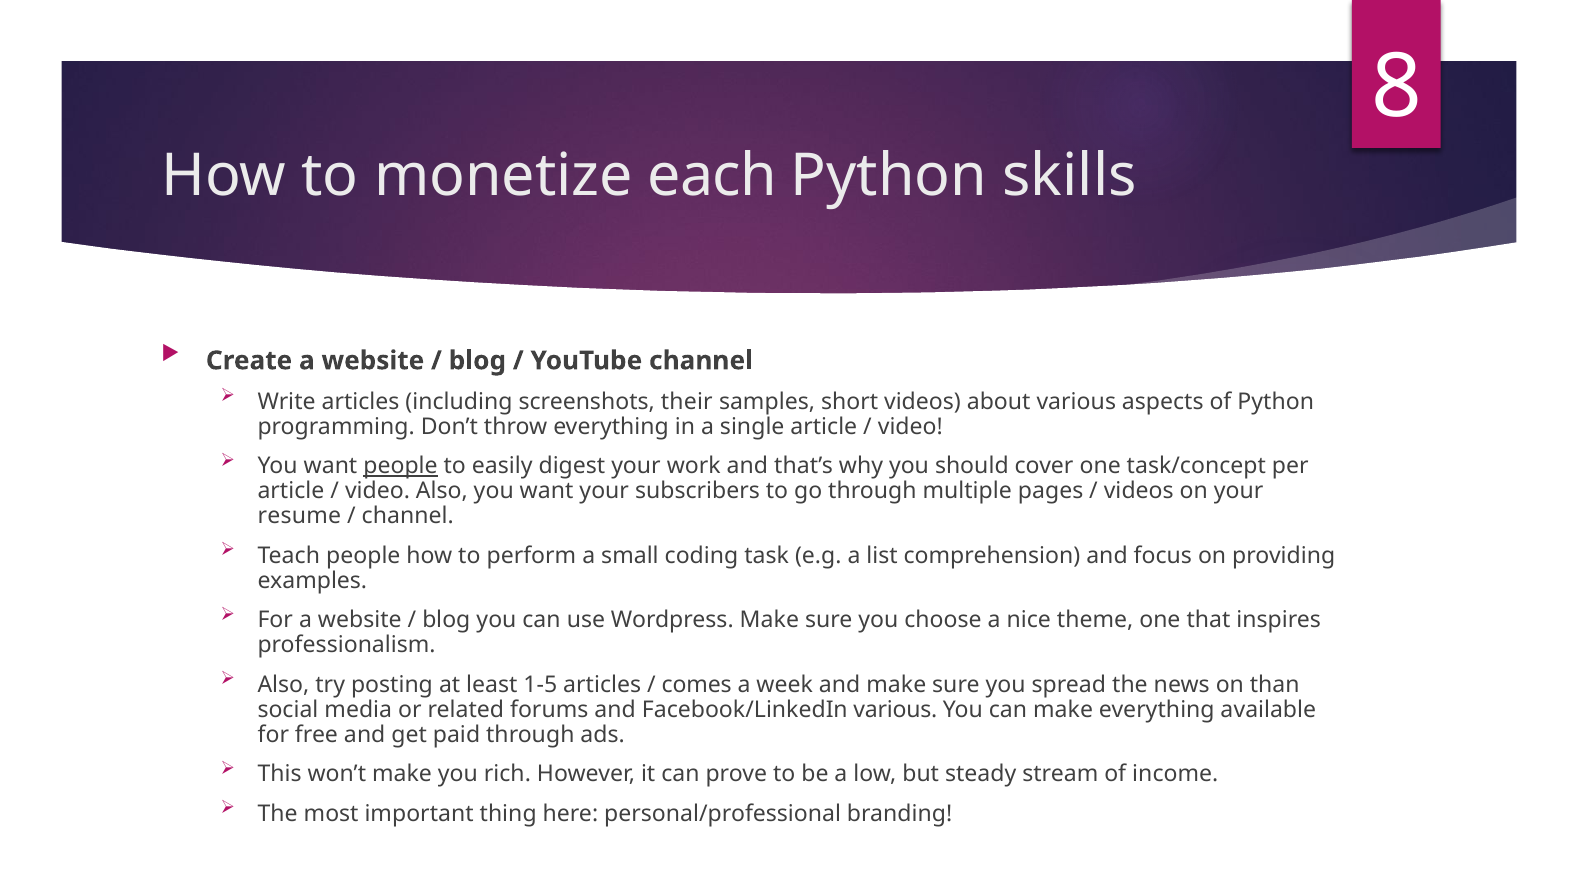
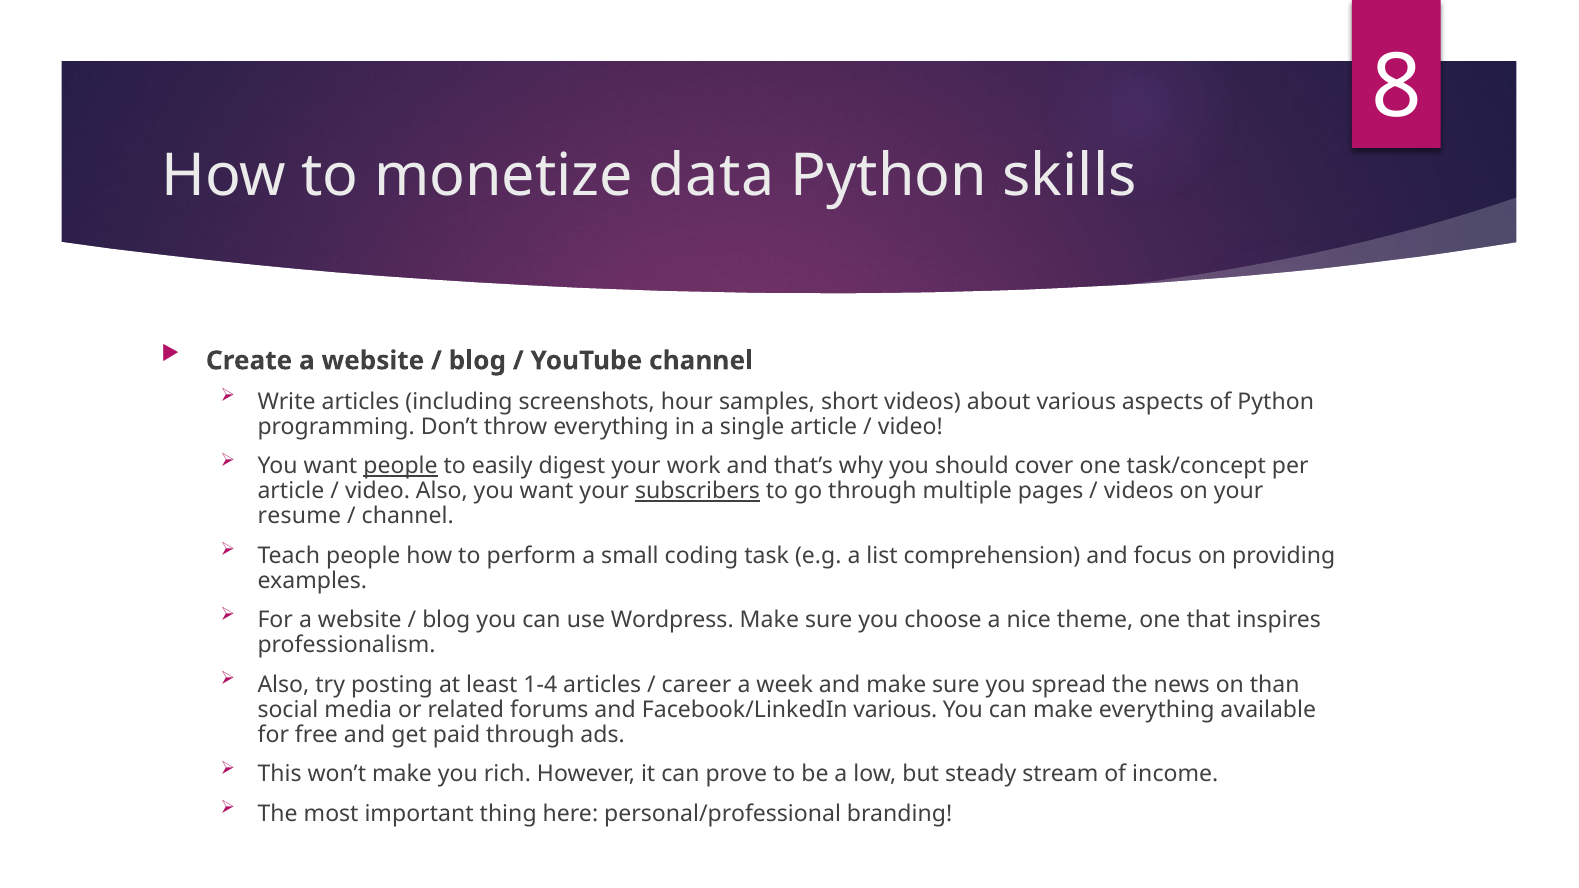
each: each -> data
their: their -> hour
subscribers underline: none -> present
1-5: 1-5 -> 1-4
comes: comes -> career
